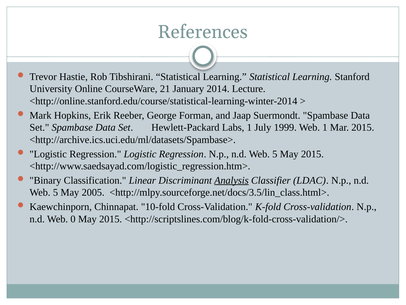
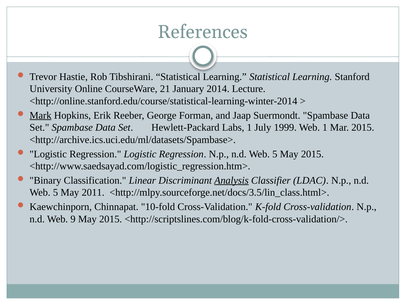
Mark underline: none -> present
2005: 2005 -> 2011
0: 0 -> 9
